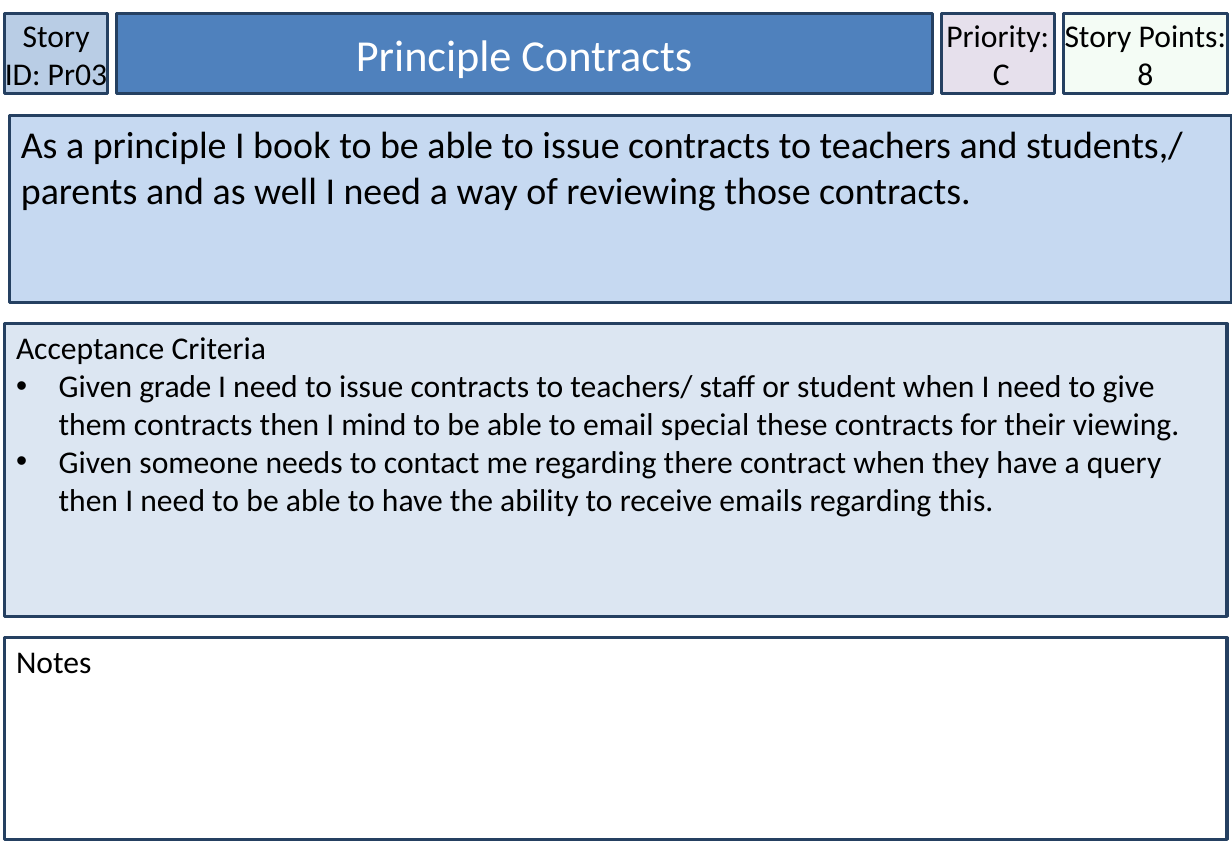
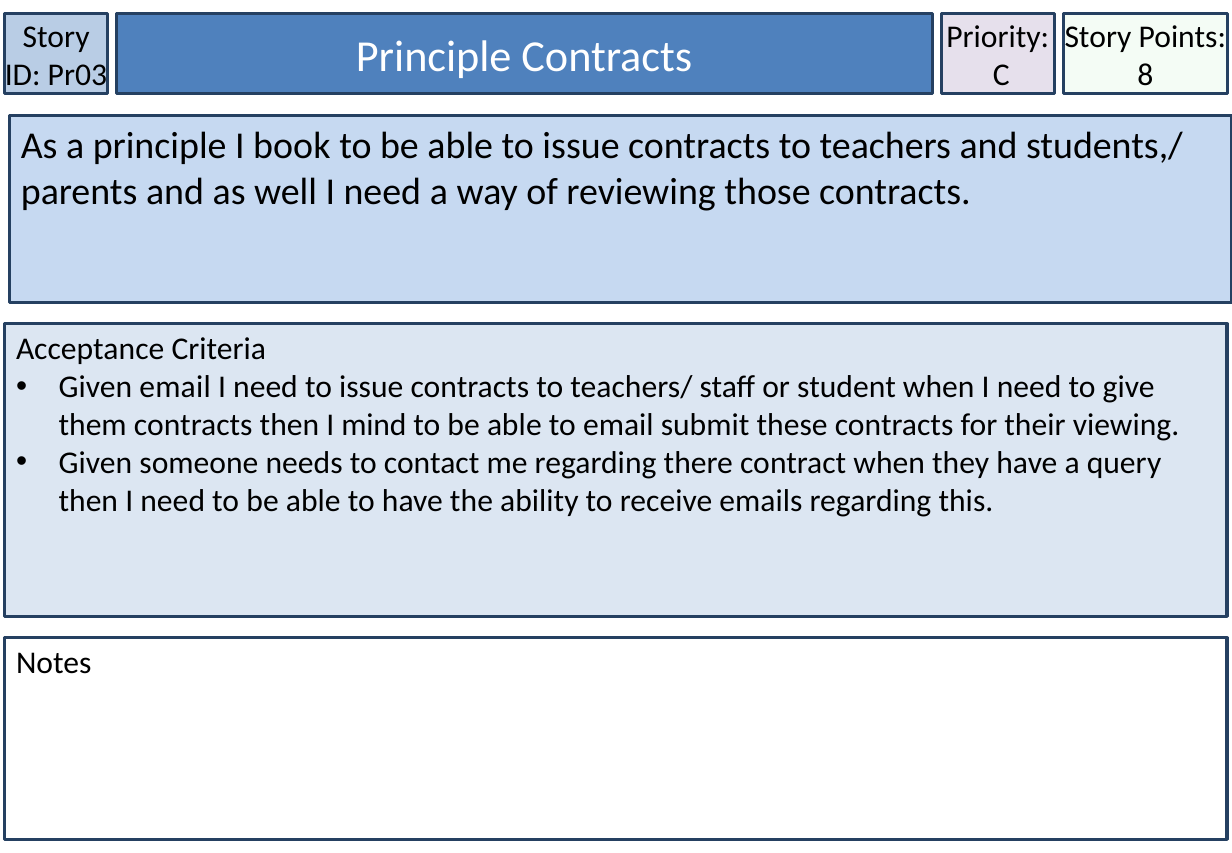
Given grade: grade -> email
special: special -> submit
